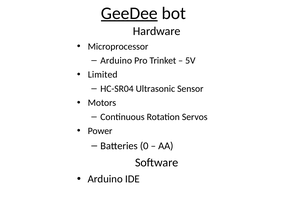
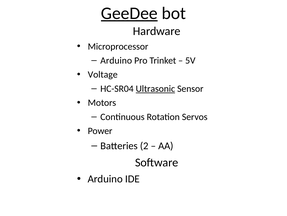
Limited: Limited -> Voltage
Ultrasonic underline: none -> present
0: 0 -> 2
